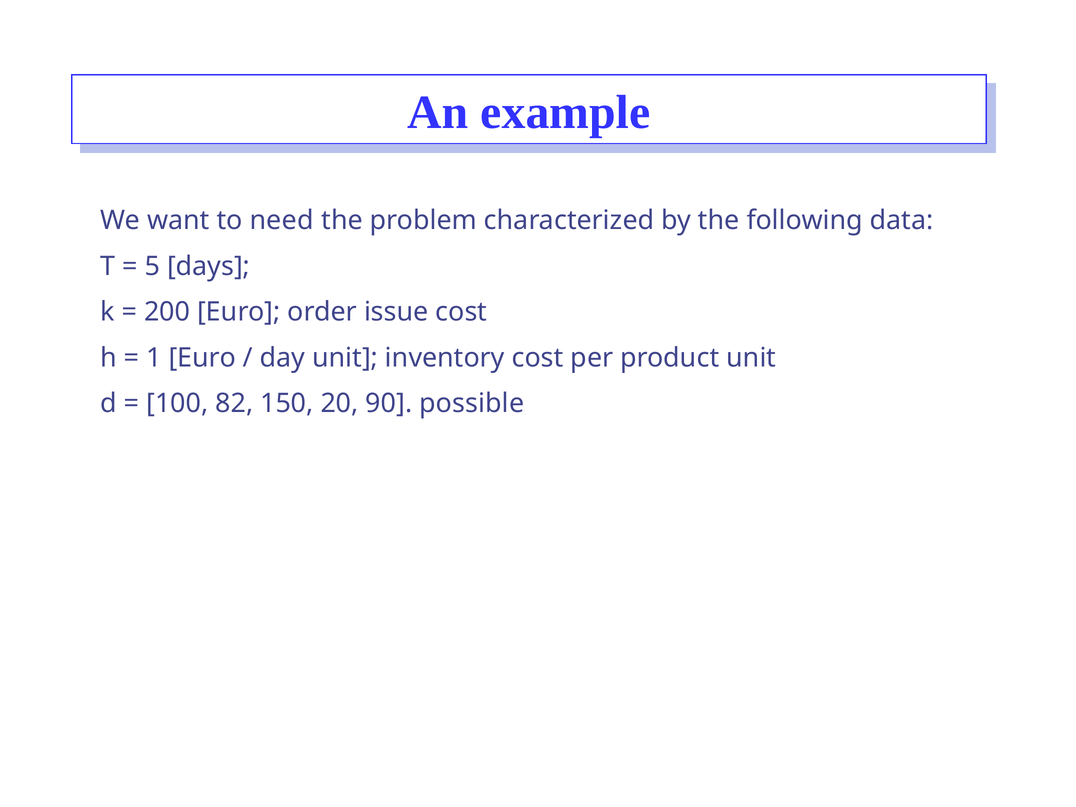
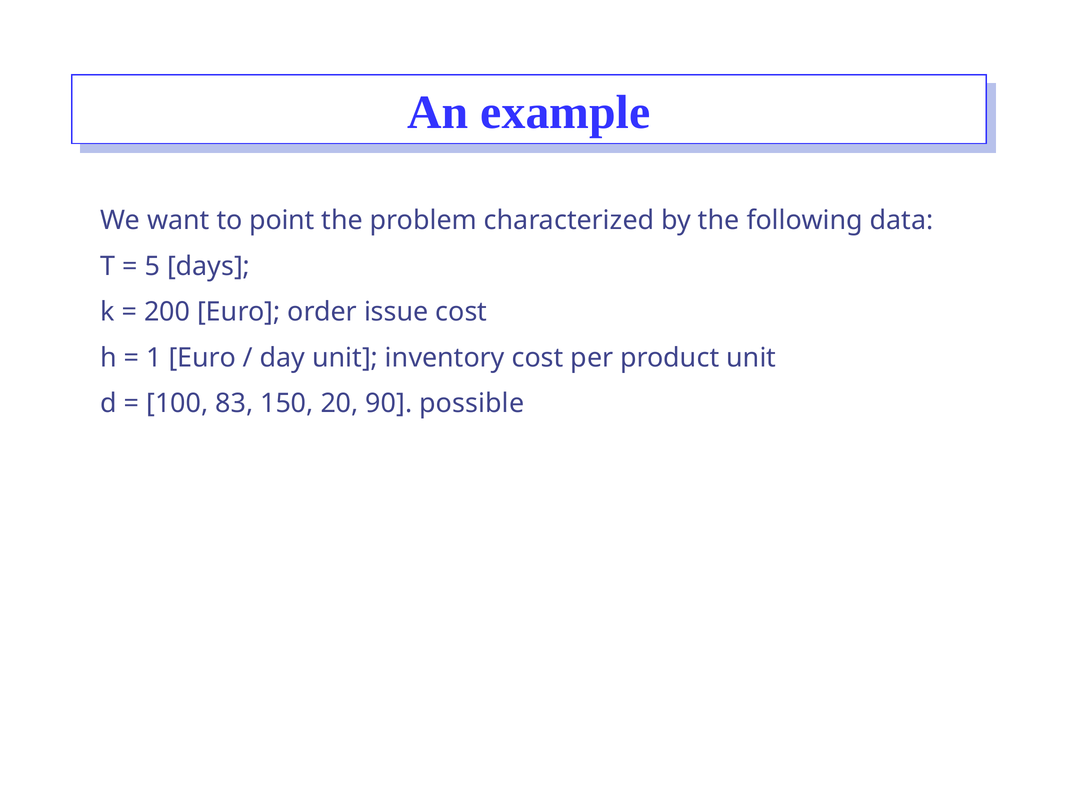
need: need -> point
82: 82 -> 83
